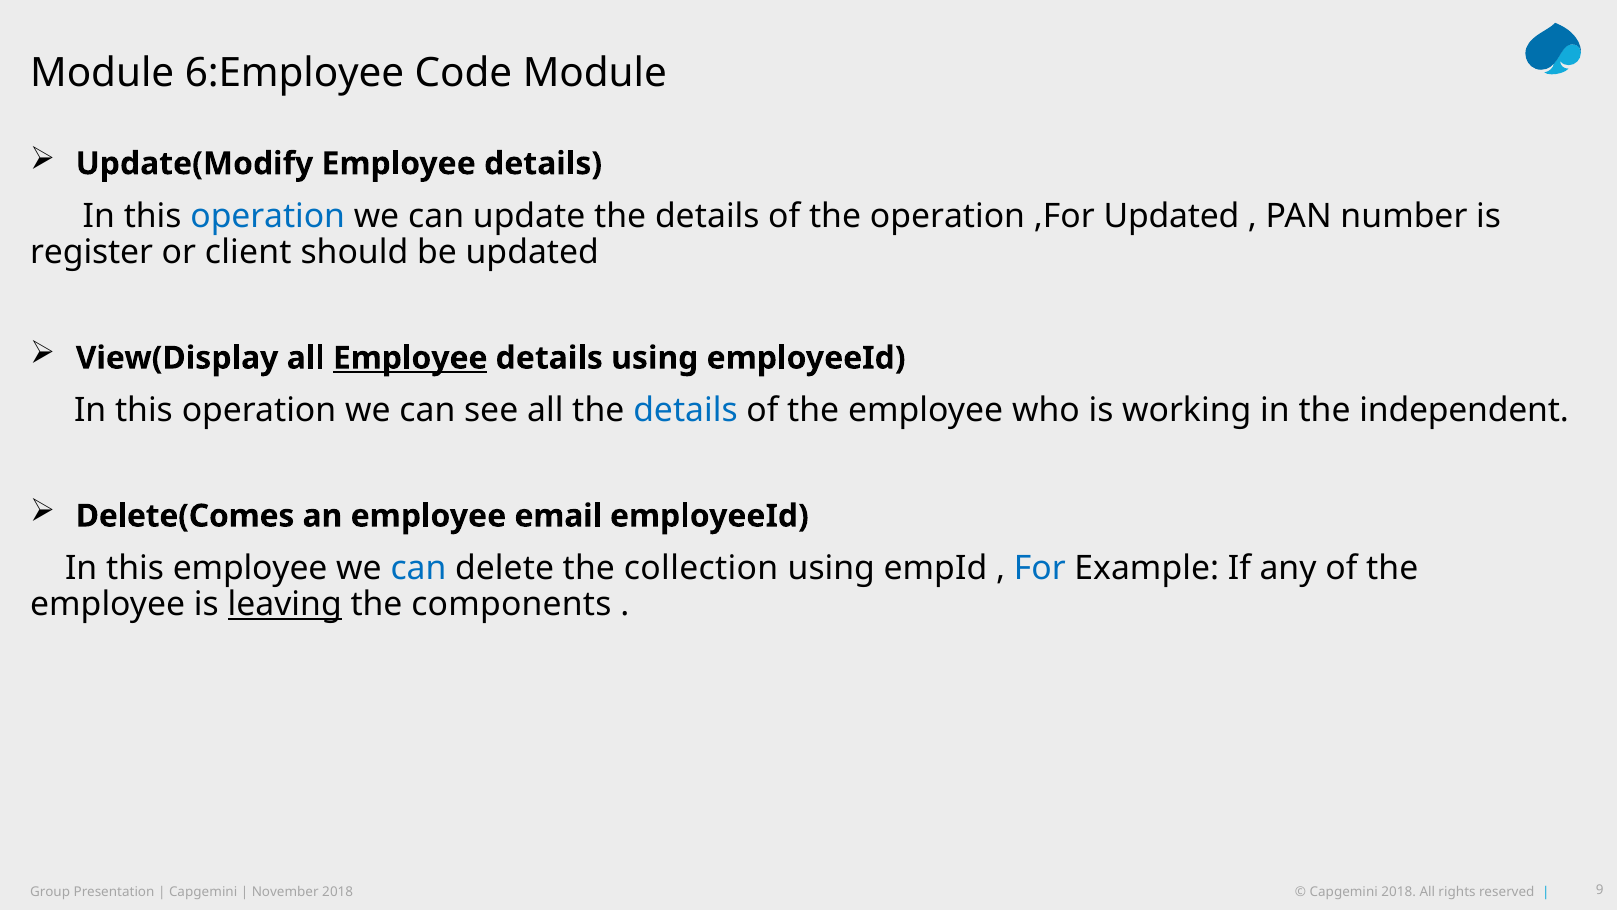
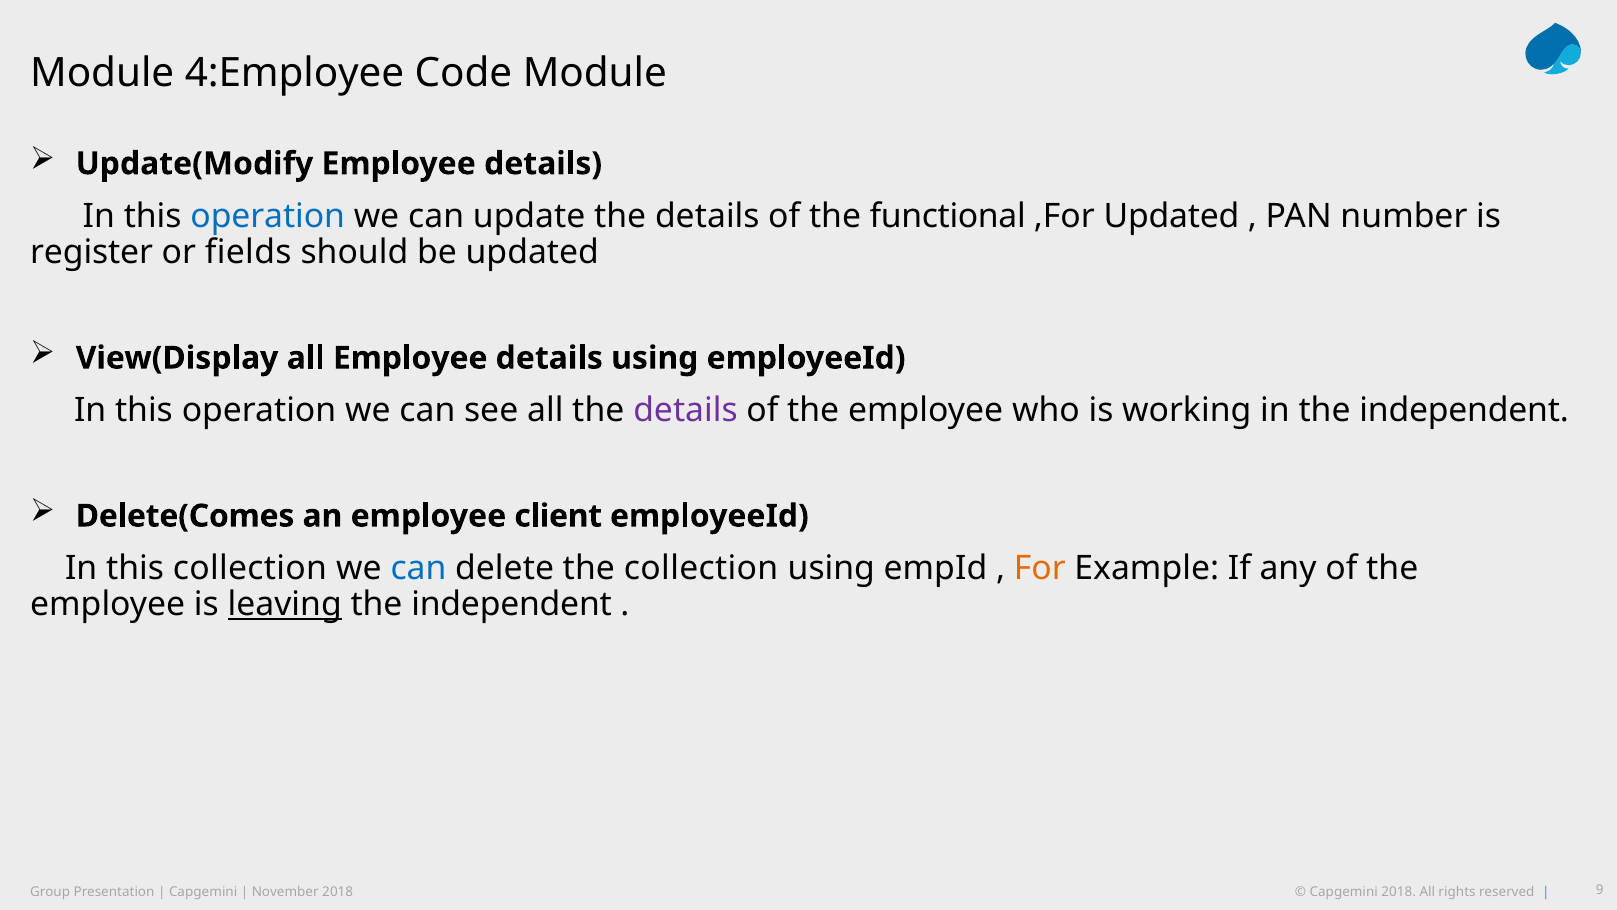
6:Employee: 6:Employee -> 4:Employee
the operation: operation -> functional
client: client -> fields
Employee at (410, 358) underline: present -> none
details at (685, 410) colour: blue -> purple
email: email -> client
this employee: employee -> collection
For colour: blue -> orange
components at (511, 605): components -> independent
